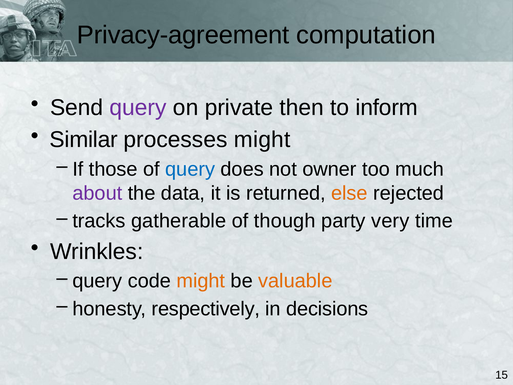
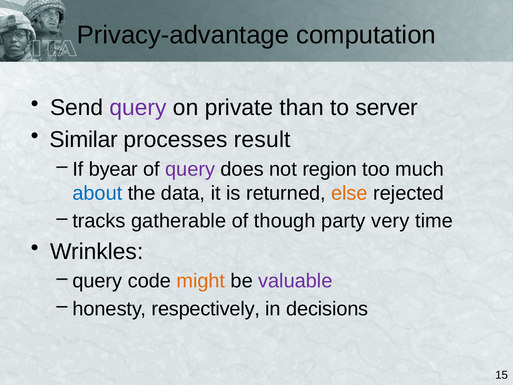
Privacy-agreement: Privacy-agreement -> Privacy-advantage
then: then -> than
inform: inform -> server
processes might: might -> result
those: those -> byear
query at (190, 169) colour: blue -> purple
owner: owner -> region
about colour: purple -> blue
valuable colour: orange -> purple
